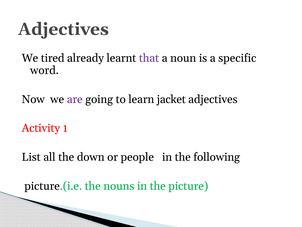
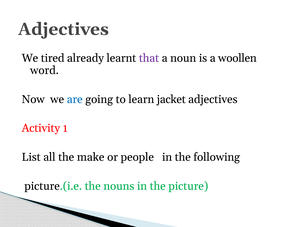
specific: specific -> woollen
are colour: purple -> blue
down: down -> make
